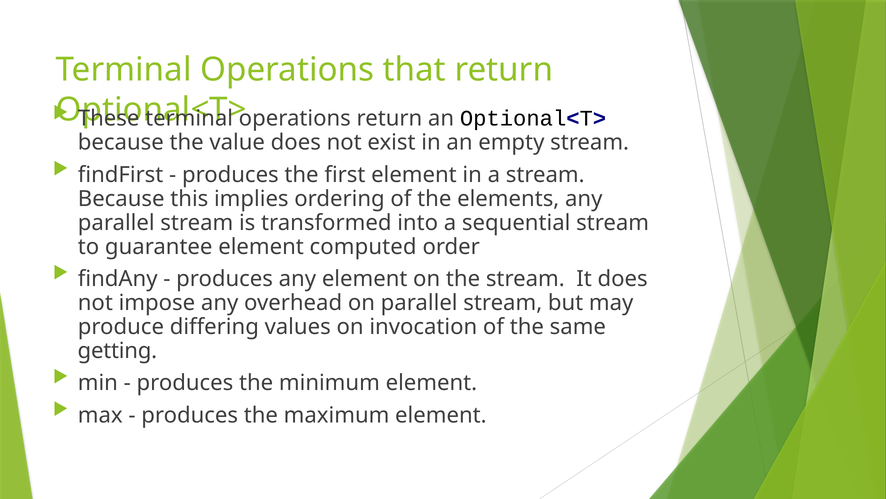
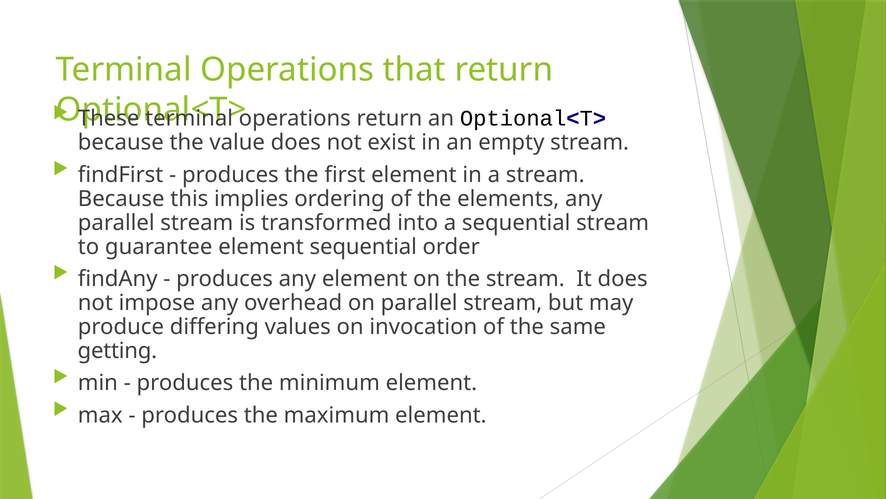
element computed: computed -> sequential
